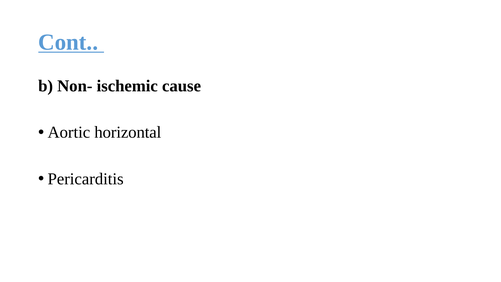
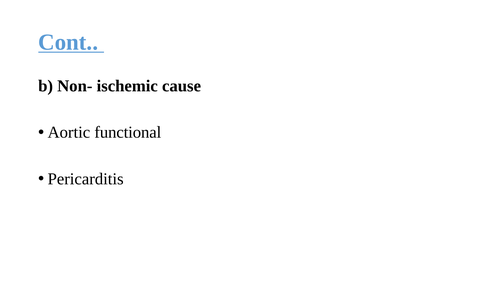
horizontal: horizontal -> functional
